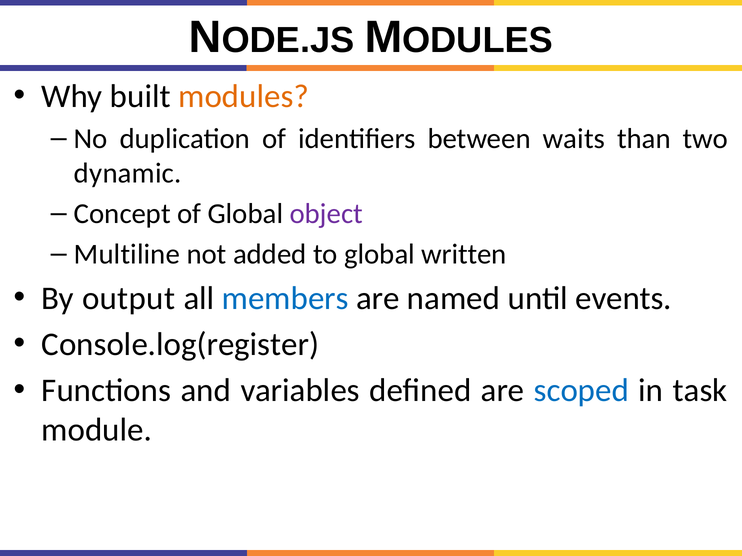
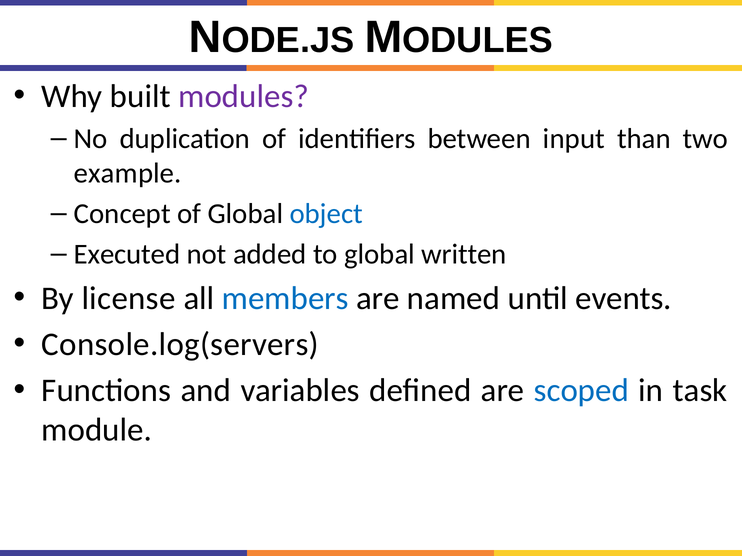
modules colour: orange -> purple
waits: waits -> input
dynamic: dynamic -> example
object colour: purple -> blue
Multiline: Multiline -> Executed
output: output -> license
Console.log(register: Console.log(register -> Console.log(servers
